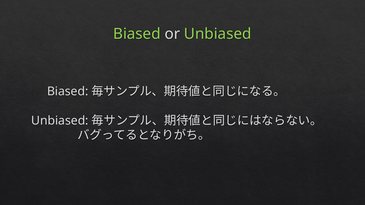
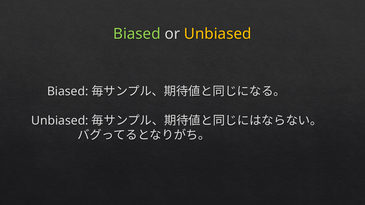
Unbiased at (218, 34) colour: light green -> yellow
